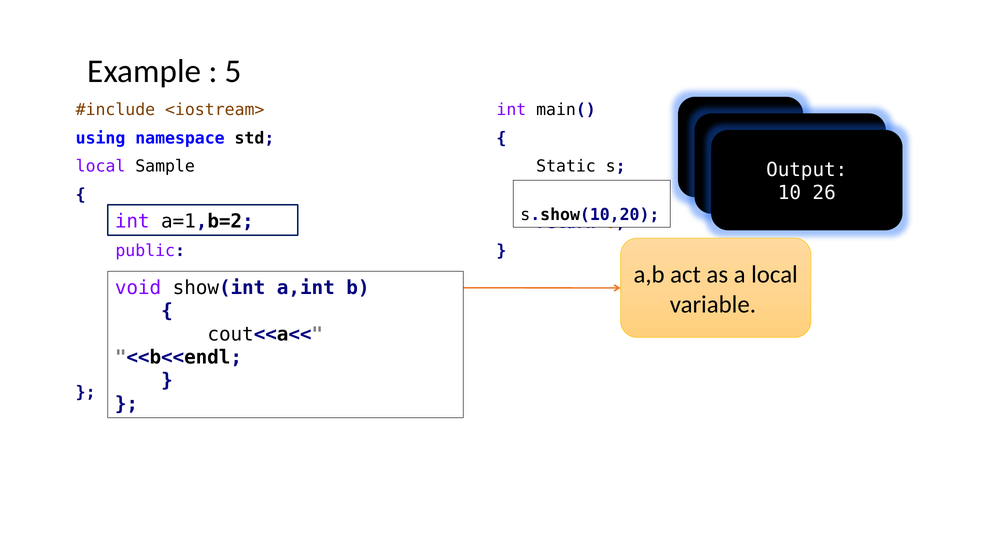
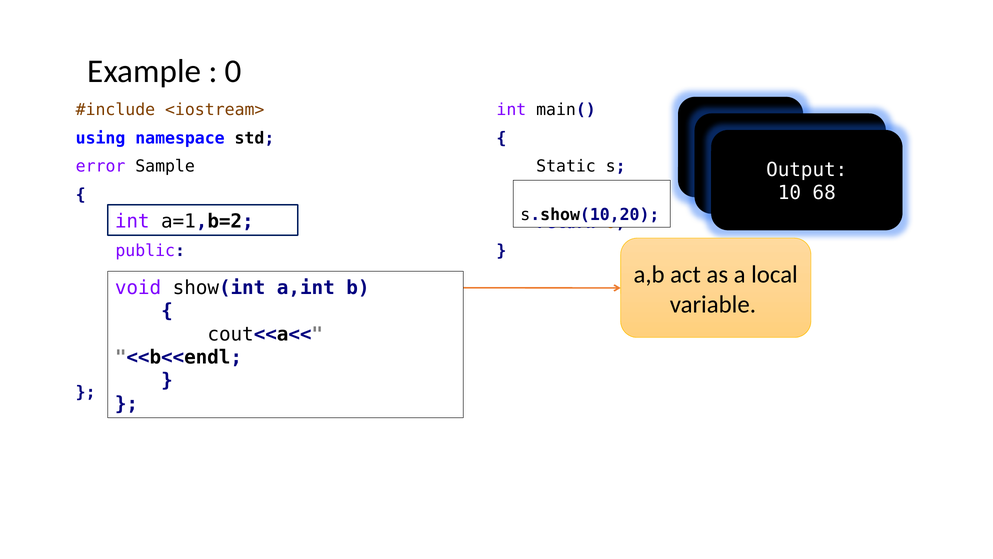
5 at (233, 71): 5 -> 0
local at (101, 166): local -> error
26: 26 -> 68
